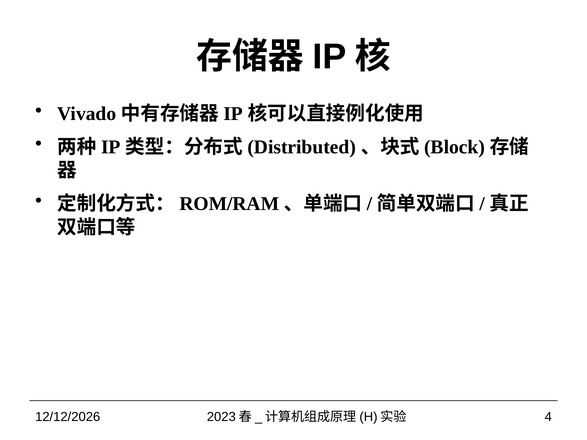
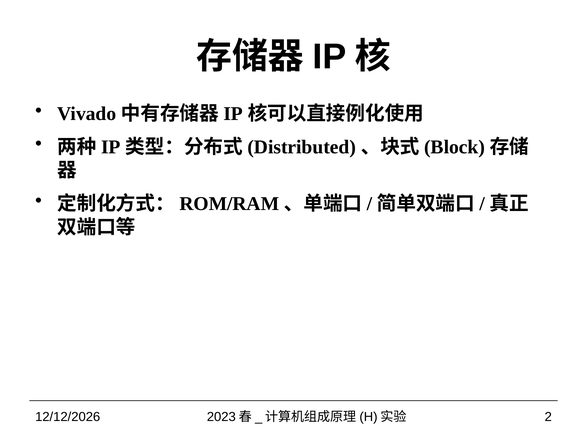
4: 4 -> 2
